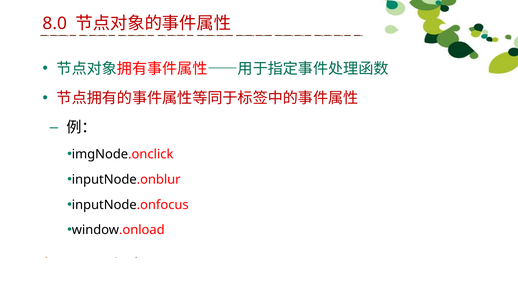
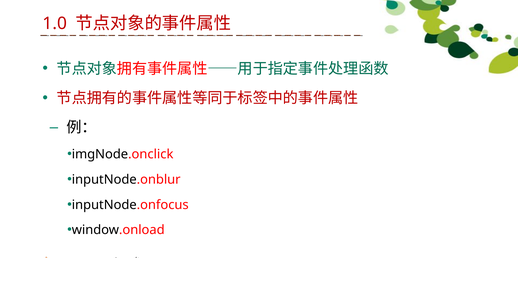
8.0: 8.0 -> 1.0
